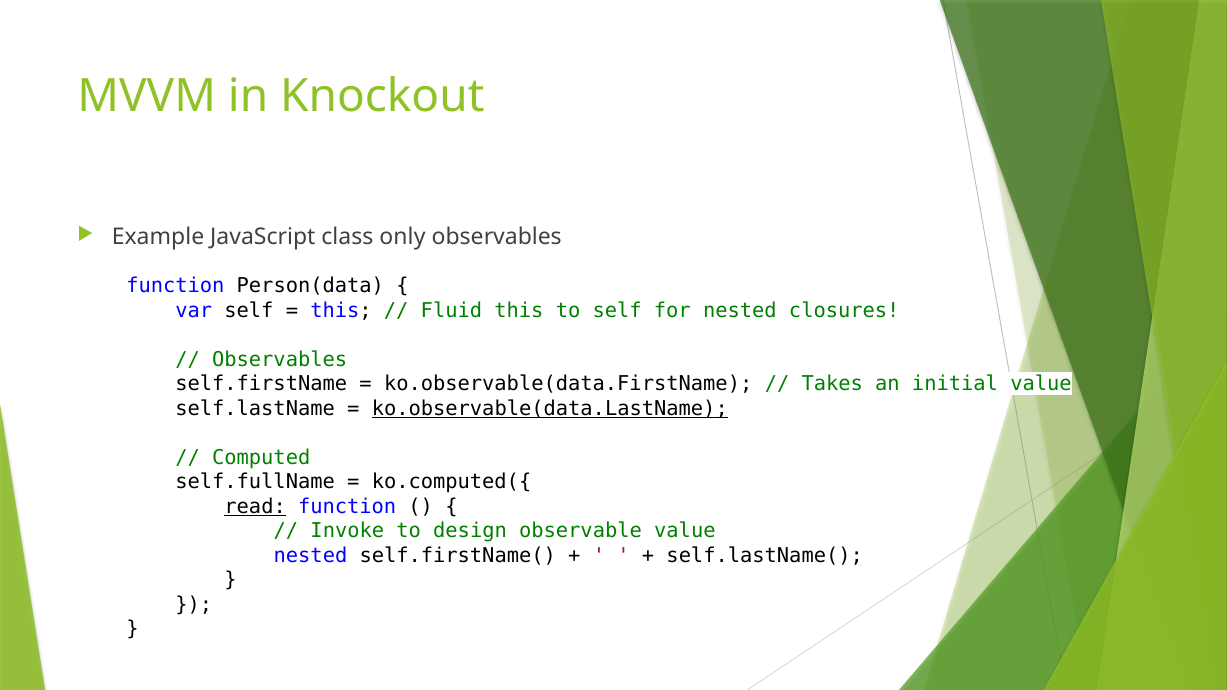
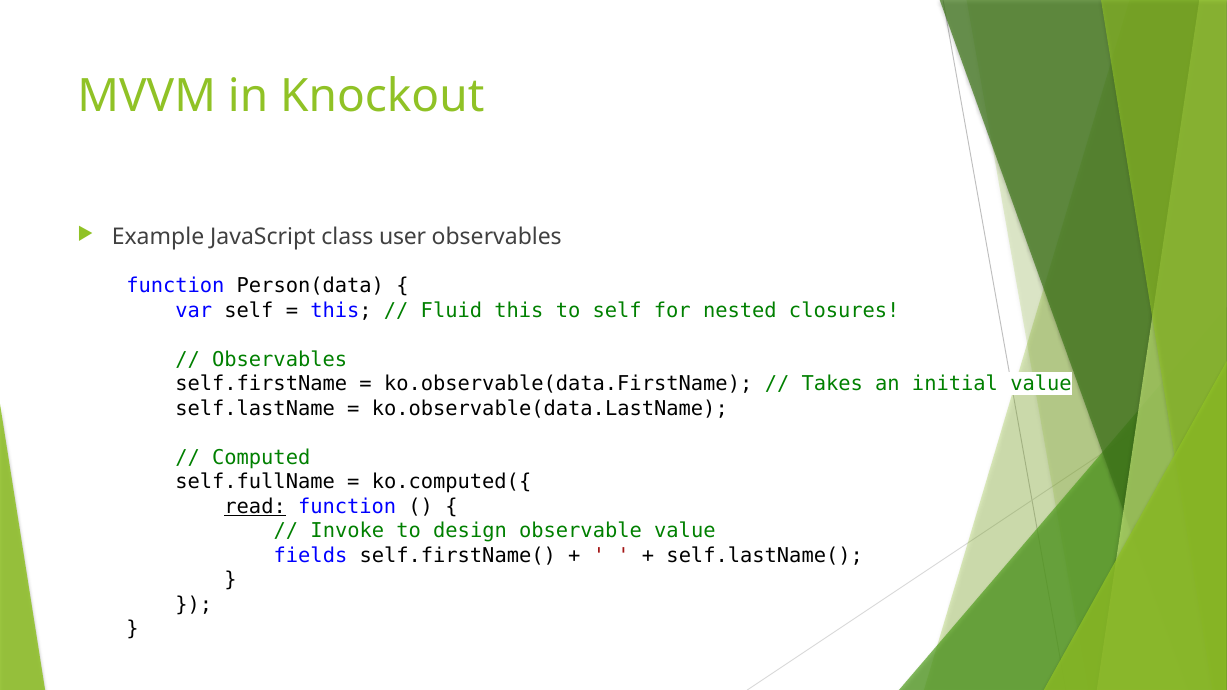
only: only -> user
ko.observable(data.LastName underline: present -> none
nested at (311, 556): nested -> fields
